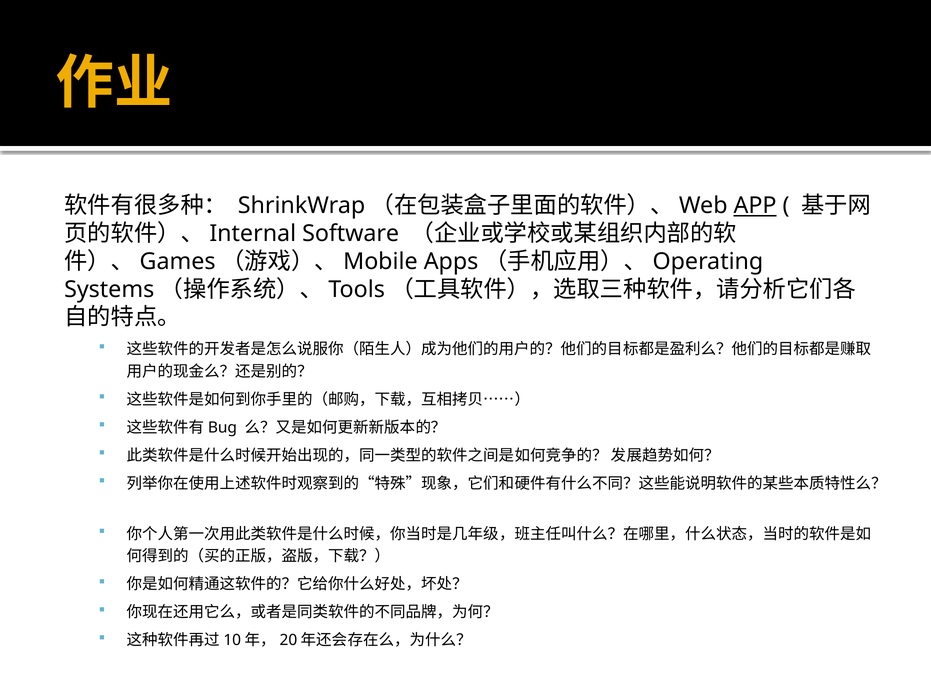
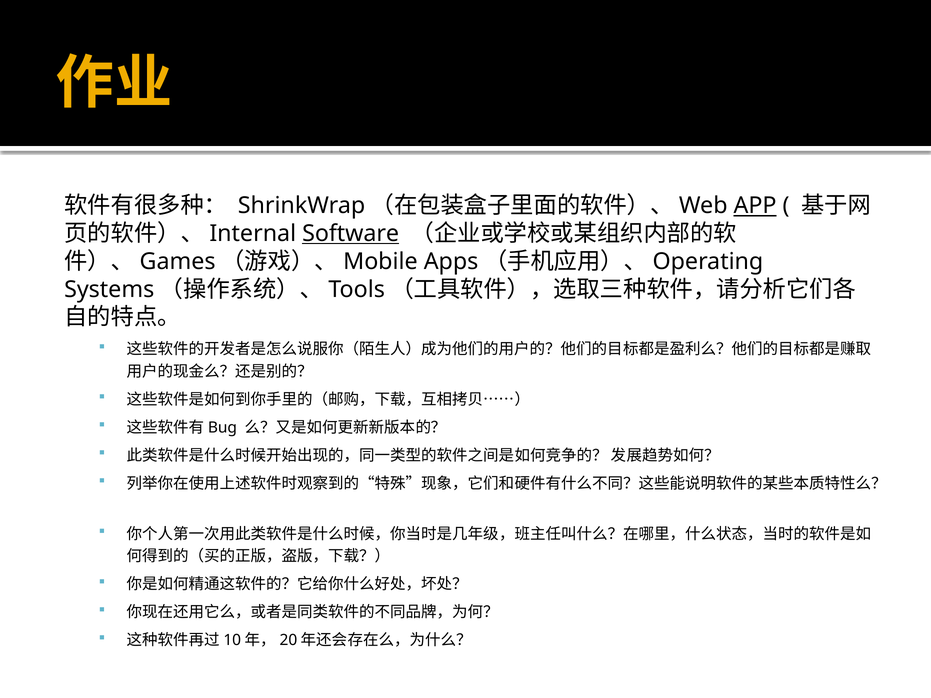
Software underline: none -> present
